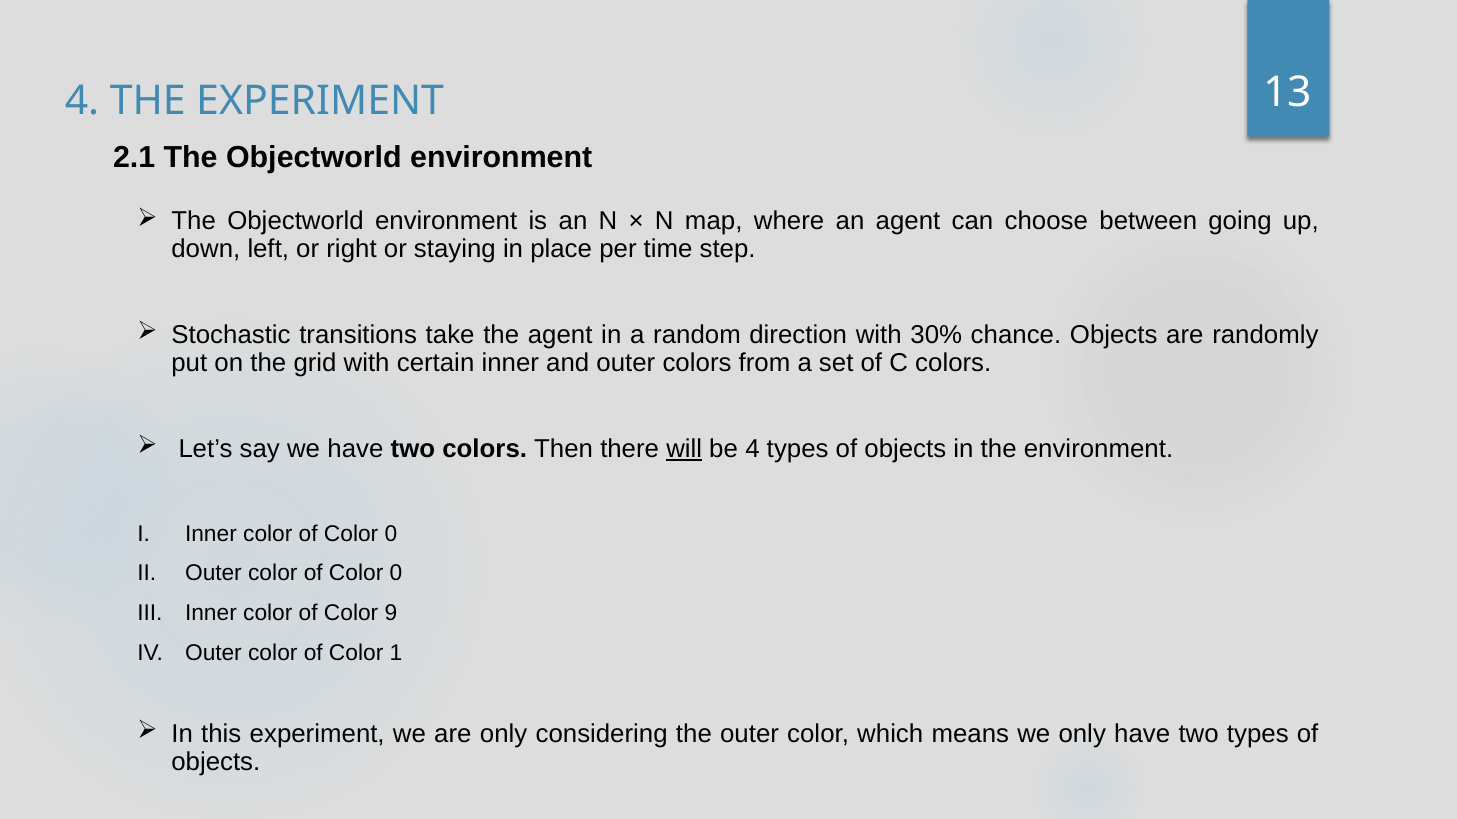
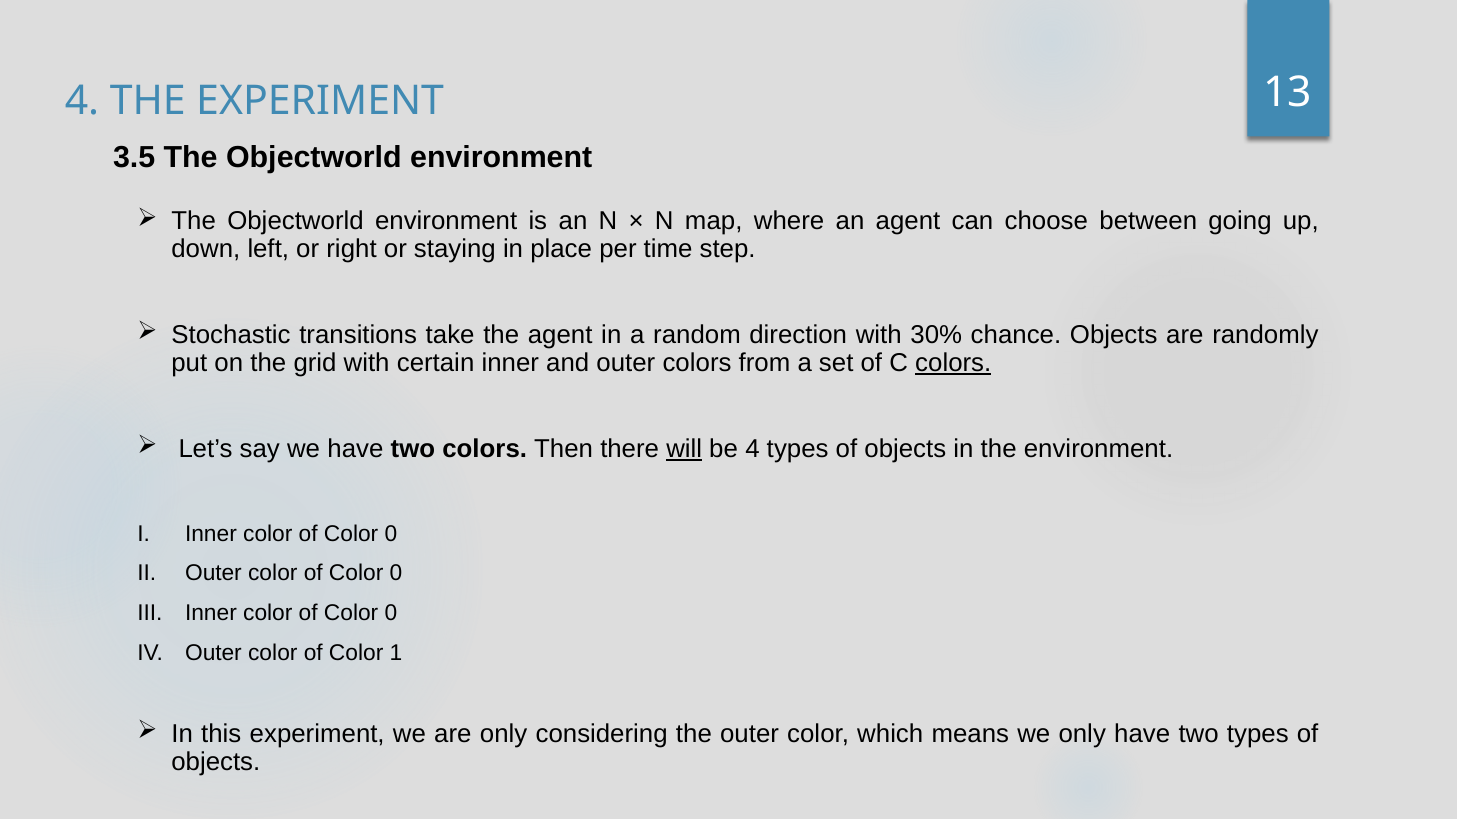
2.1: 2.1 -> 3.5
colors at (953, 363) underline: none -> present
9 at (391, 614): 9 -> 0
